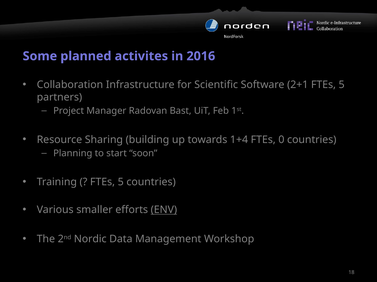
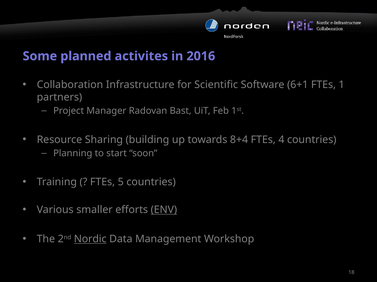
2+1: 2+1 -> 6+1
5 at (342, 85): 5 -> 1
1+4: 1+4 -> 8+4
0: 0 -> 4
Nordic underline: none -> present
